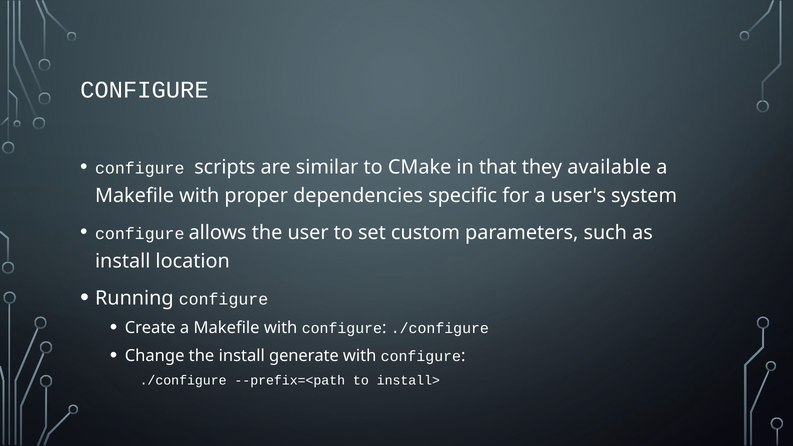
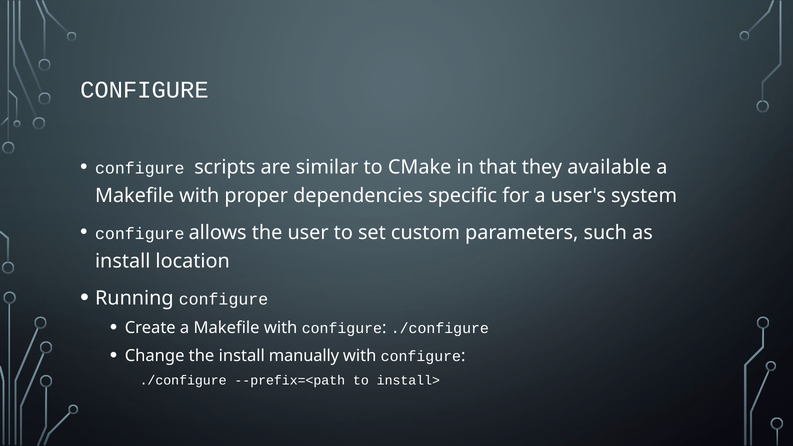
generate: generate -> manually
